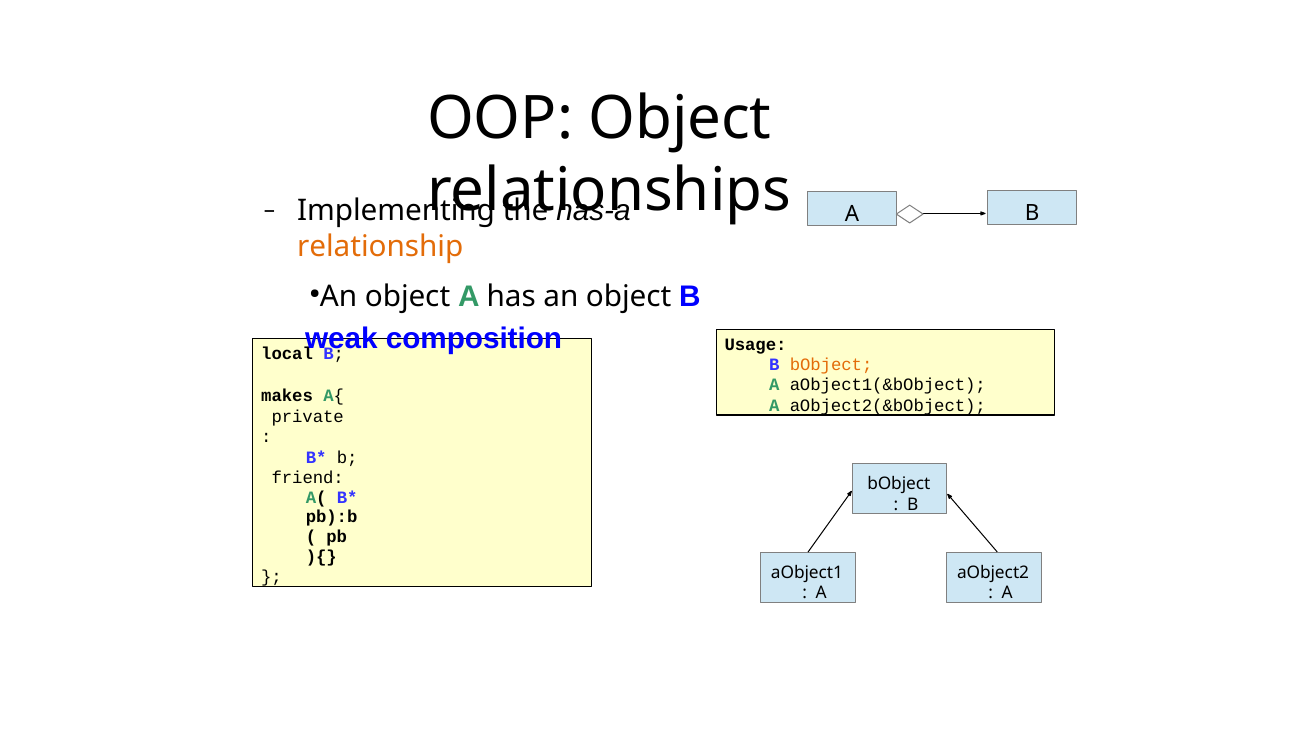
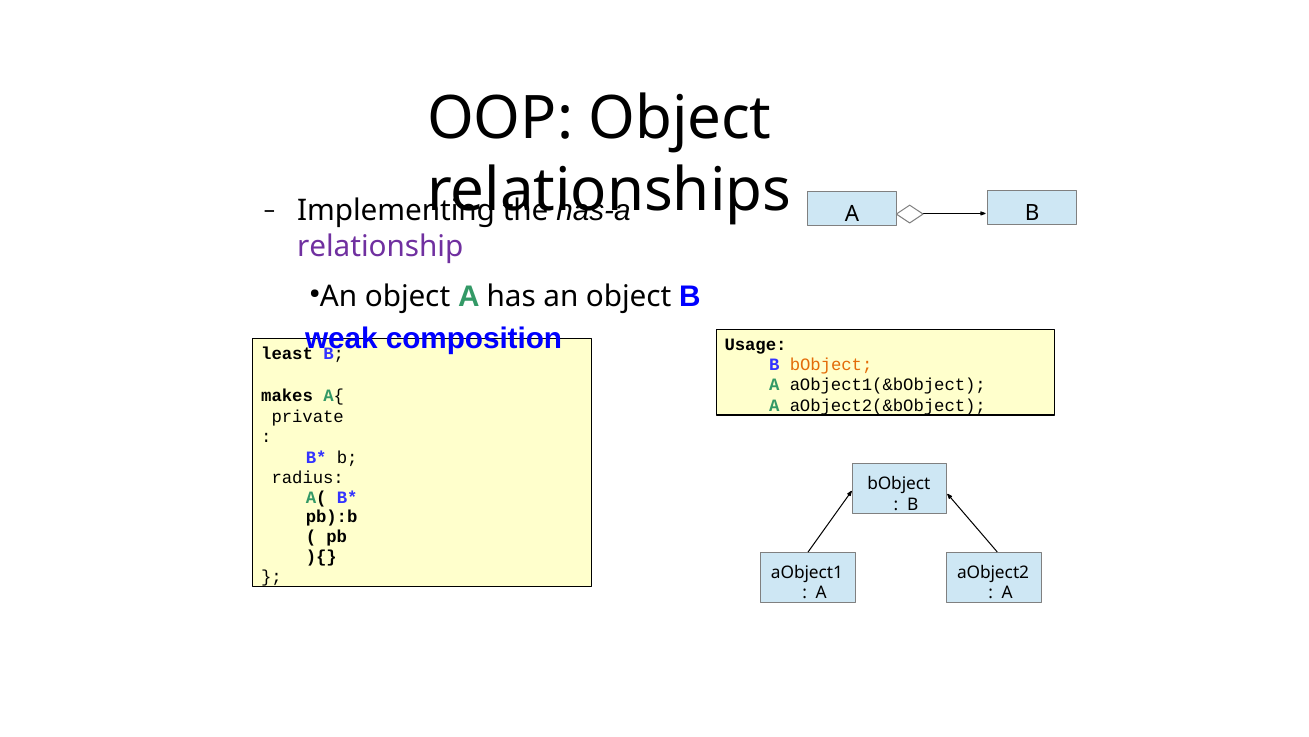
relationship colour: orange -> purple
local: local -> least
friend: friend -> radius
